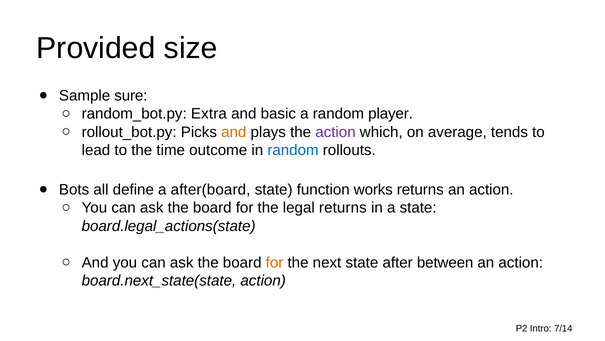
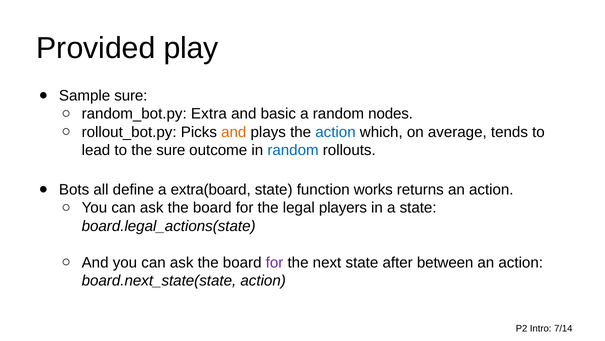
size: size -> play
player: player -> nodes
action at (336, 132) colour: purple -> blue
the time: time -> sure
after(board: after(board -> extra(board
legal returns: returns -> players
for at (275, 262) colour: orange -> purple
